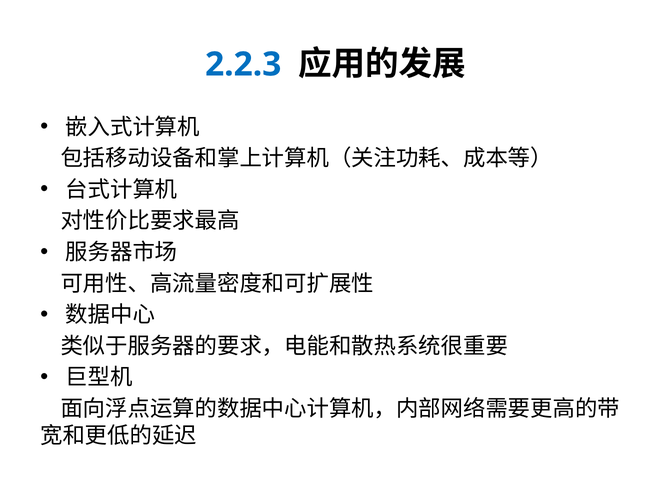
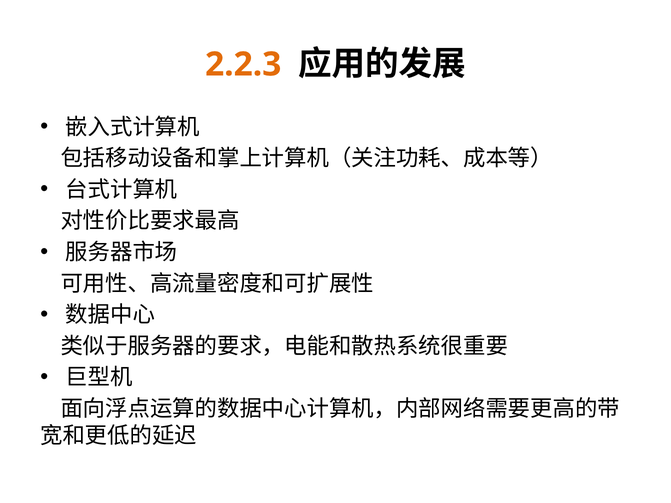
2.2.3 colour: blue -> orange
